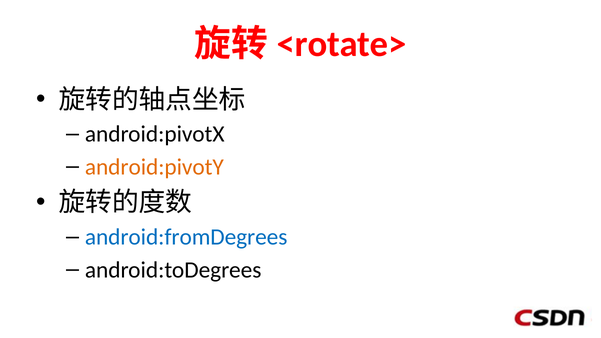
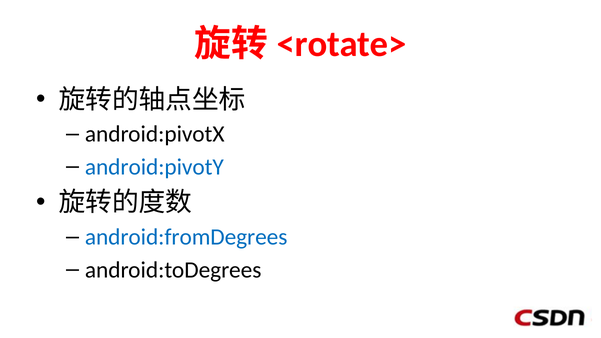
android:pivotY colour: orange -> blue
